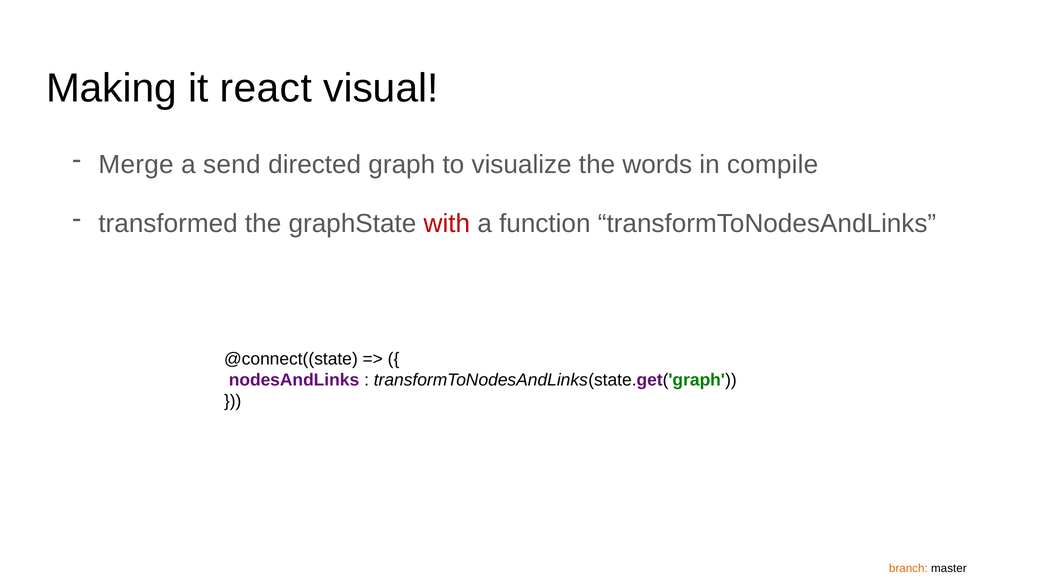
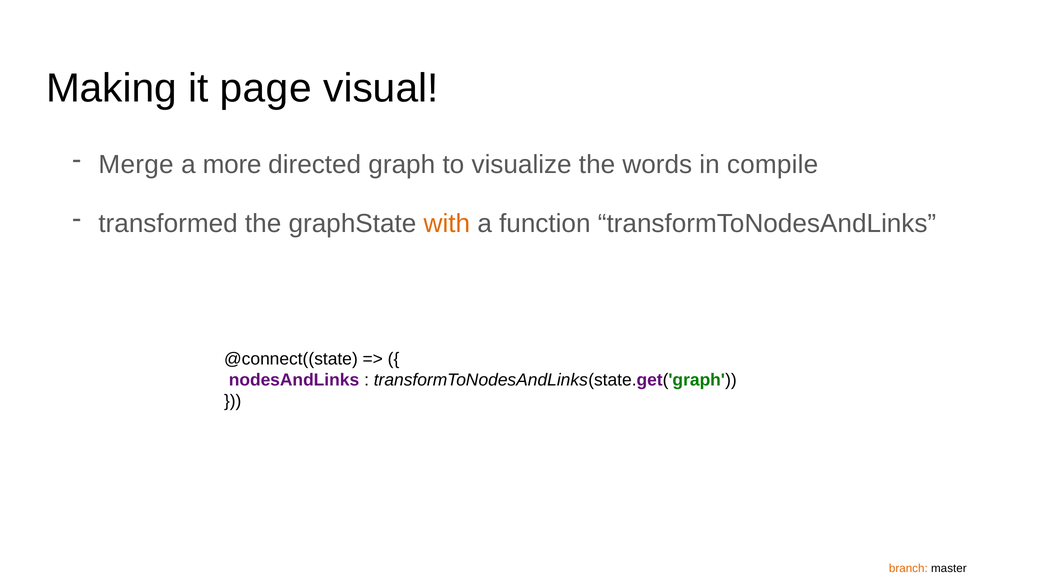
react: react -> page
send: send -> more
with colour: red -> orange
